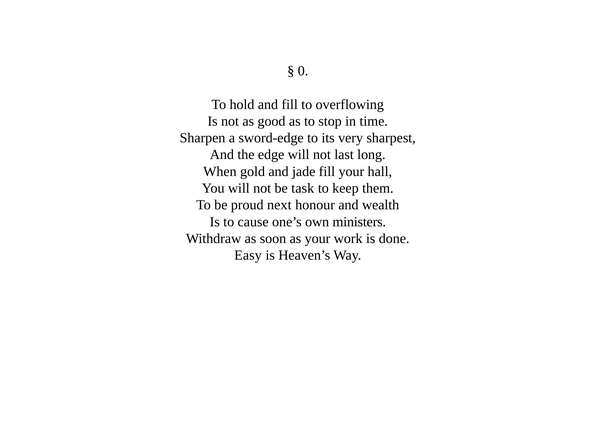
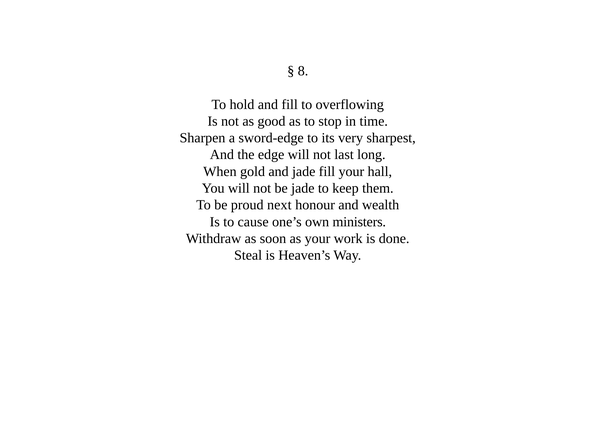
0: 0 -> 8
be task: task -> jade
Easy: Easy -> Steal
